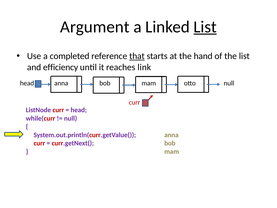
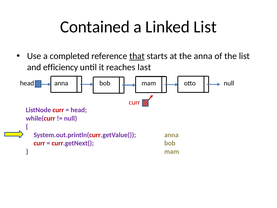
Argument: Argument -> Contained
List at (205, 27) underline: present -> none
the hand: hand -> anna
link: link -> last
